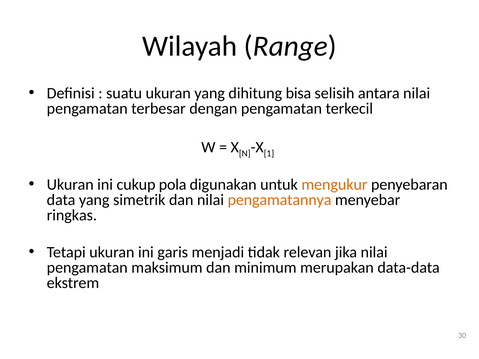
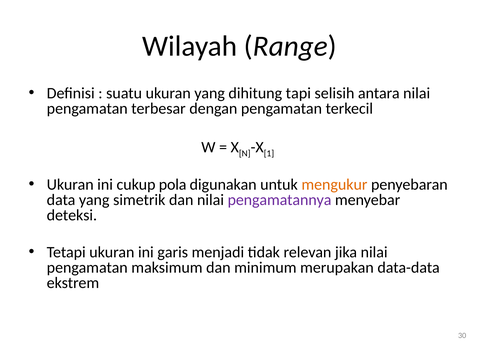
bisa: bisa -> tapi
pengamatannya colour: orange -> purple
ringkas: ringkas -> deteksi
